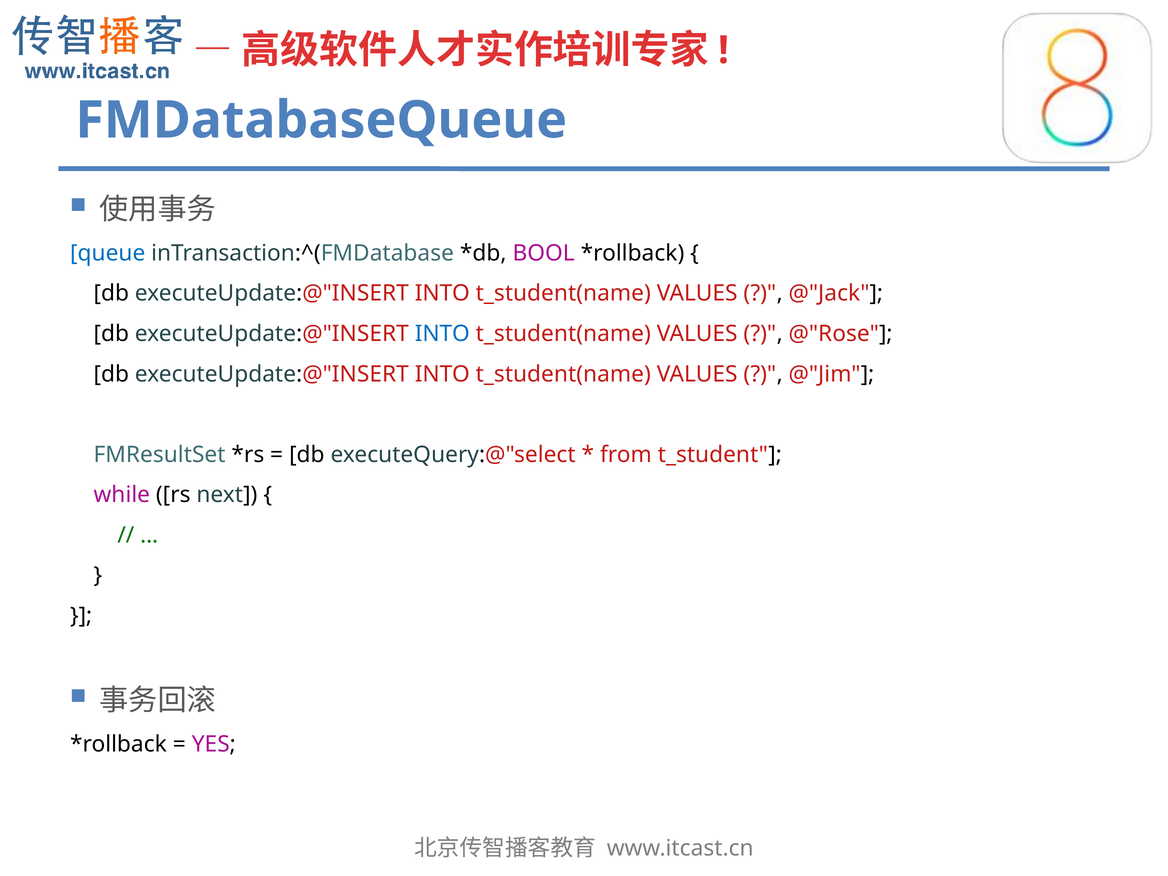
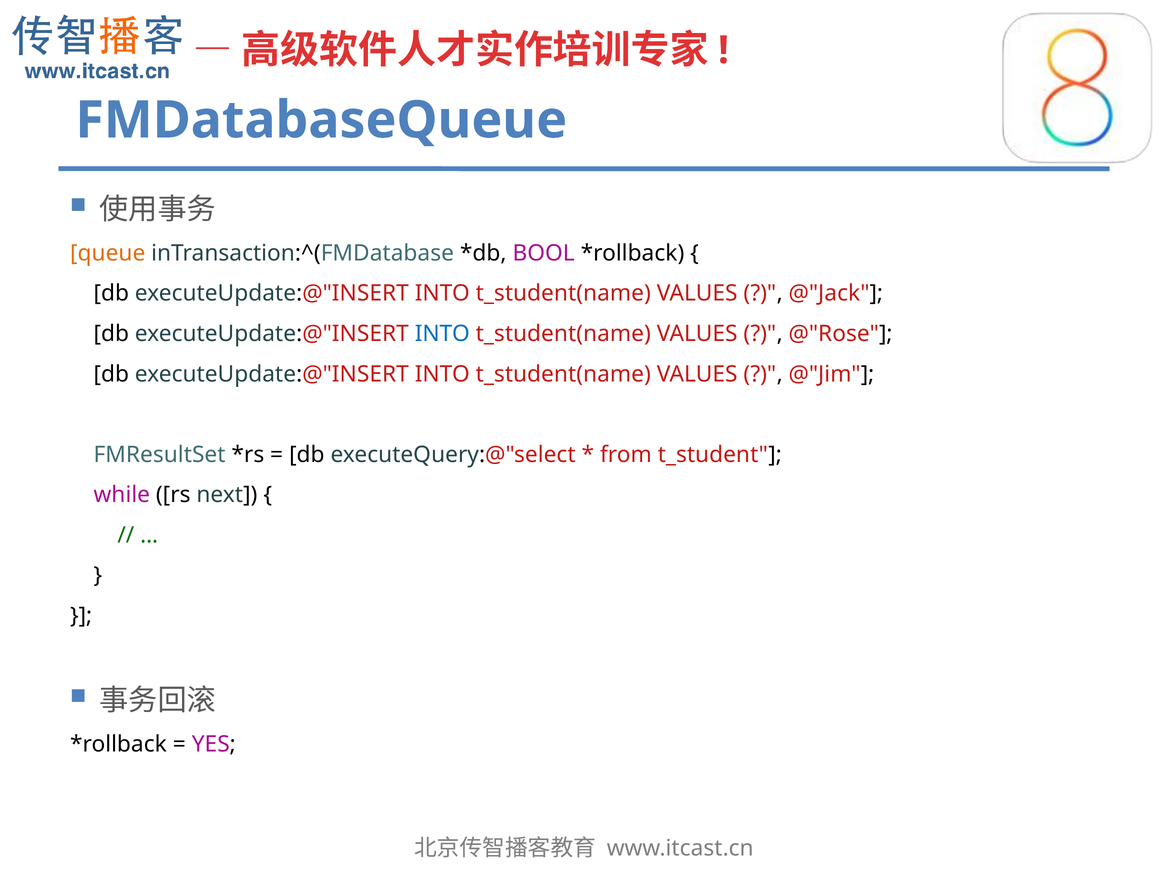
queue colour: blue -> orange
